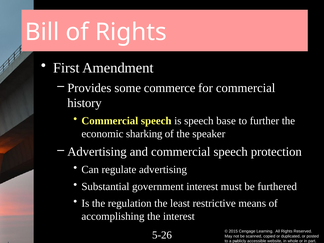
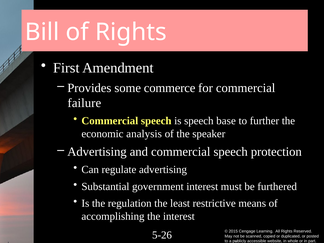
history: history -> failure
sharking: sharking -> analysis
